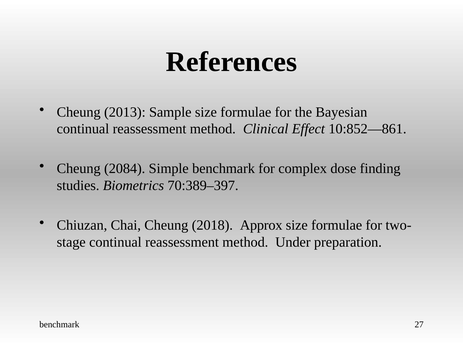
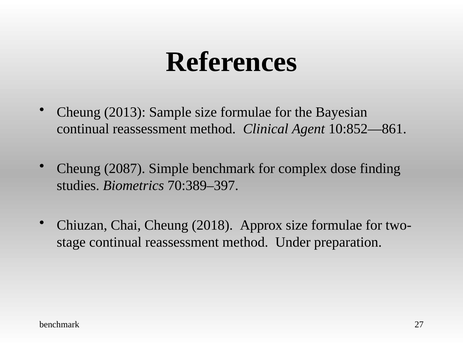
Effect: Effect -> Agent
2084: 2084 -> 2087
